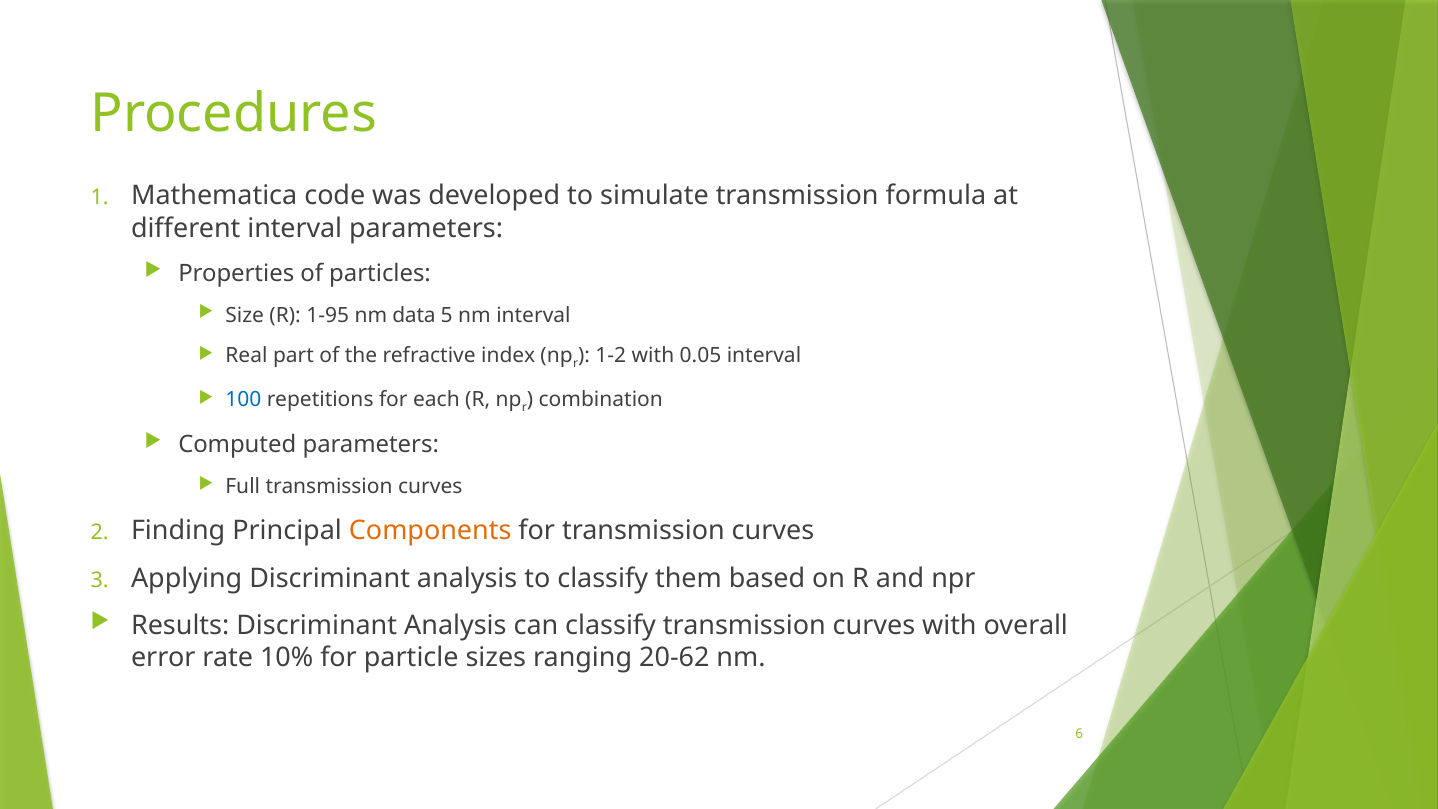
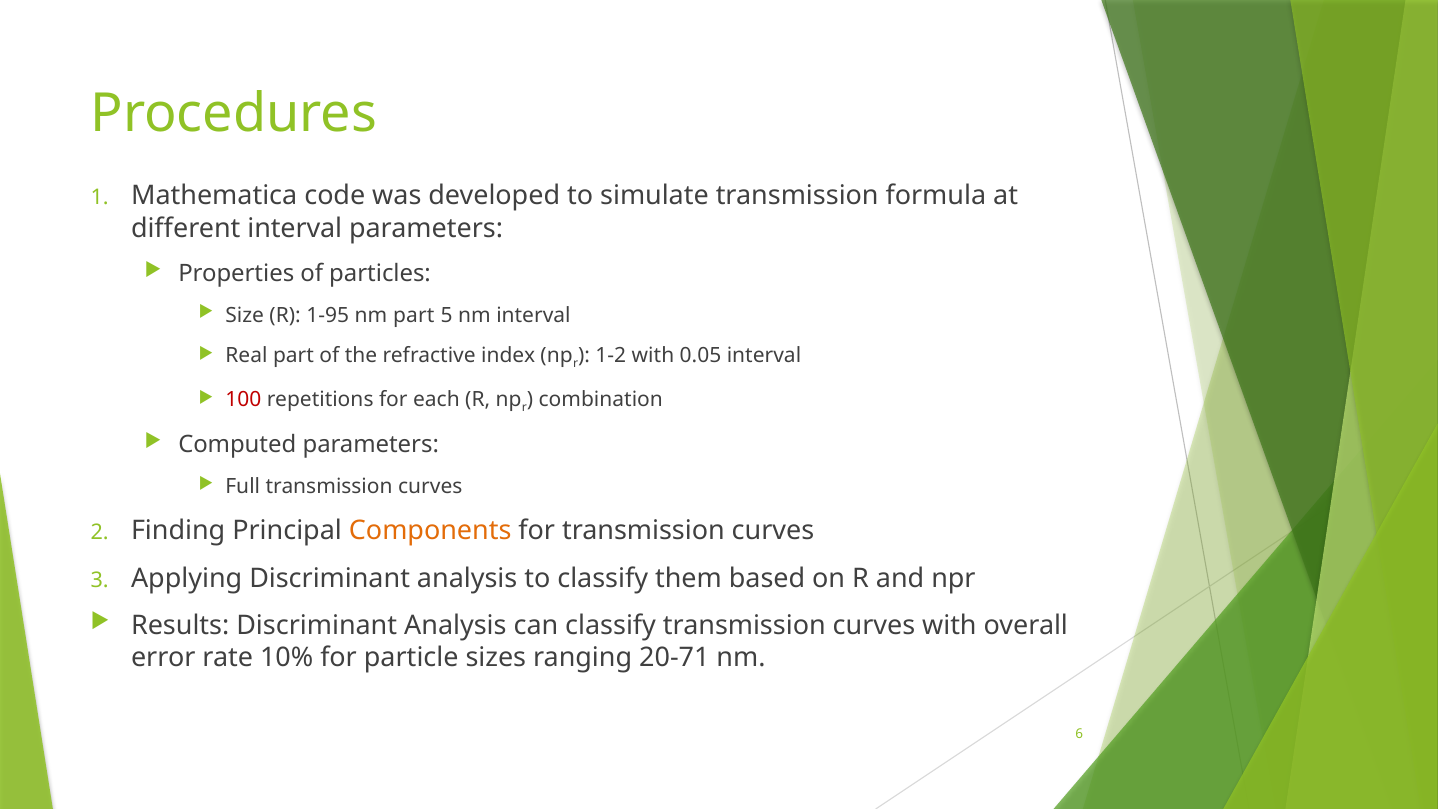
nm data: data -> part
100 colour: blue -> red
20-62: 20-62 -> 20-71
